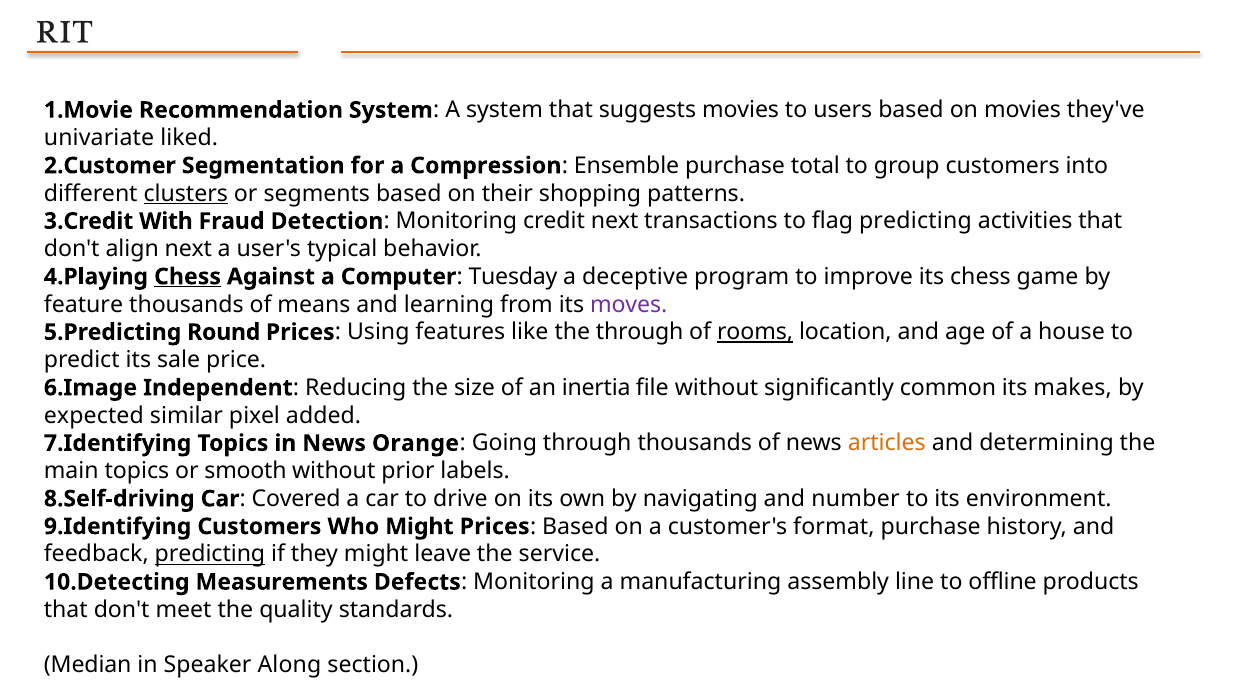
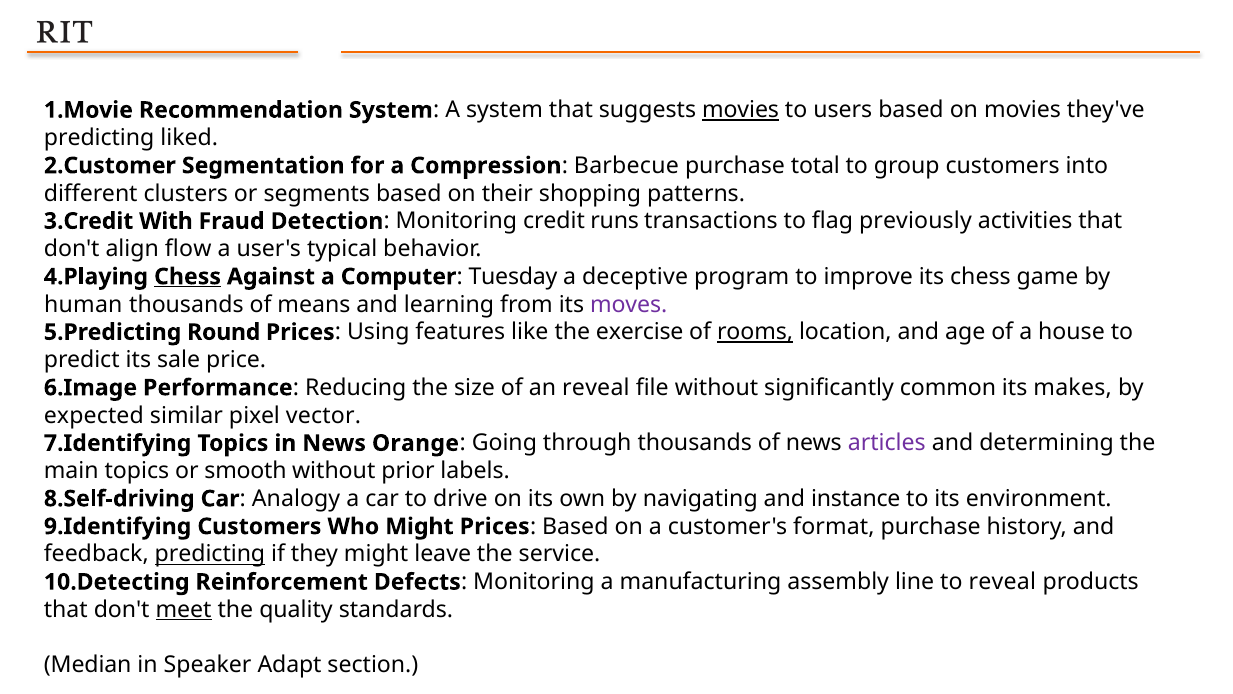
movies at (741, 110) underline: none -> present
univariate at (99, 138): univariate -> predicting
Ensemble: Ensemble -> Barbecue
clusters underline: present -> none
credit next: next -> runs
flag predicting: predicting -> previously
align next: next -> flow
feature: feature -> human
the through: through -> exercise
Independent: Independent -> Performance
an inertia: inertia -> reveal
added: added -> vector
articles colour: orange -> purple
Covered: Covered -> Analogy
number: number -> instance
Measurements: Measurements -> Reinforcement
to offline: offline -> reveal
meet underline: none -> present
Along: Along -> Adapt
